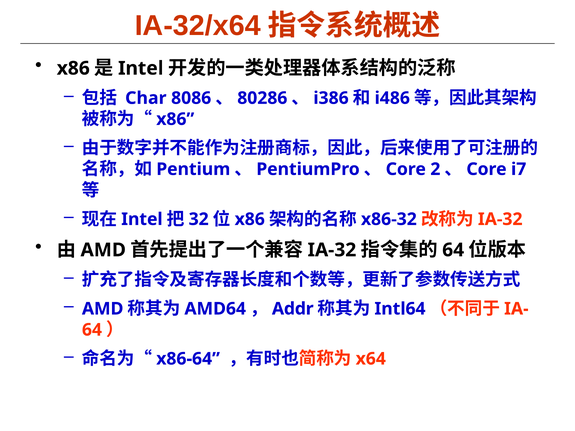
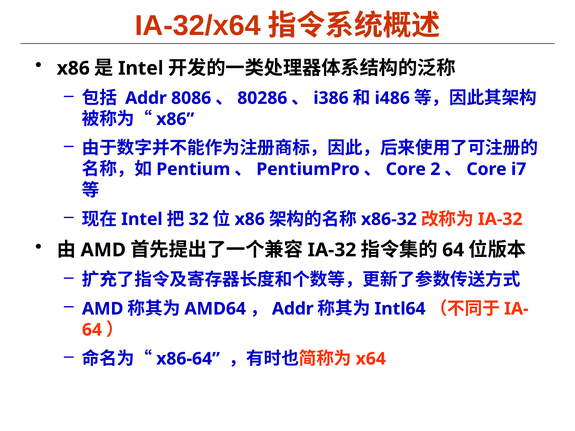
Char at (146, 98): Char -> Addr
